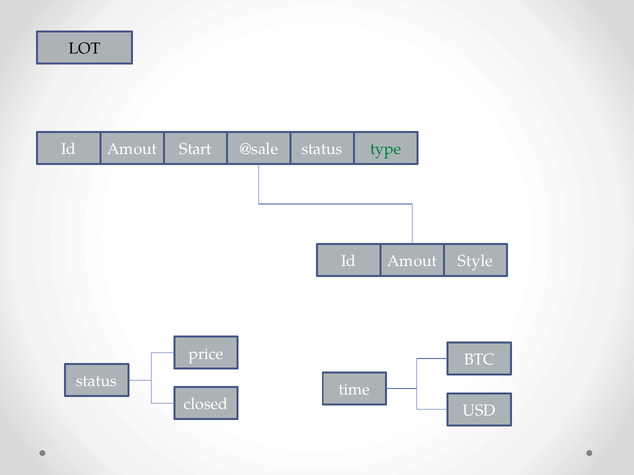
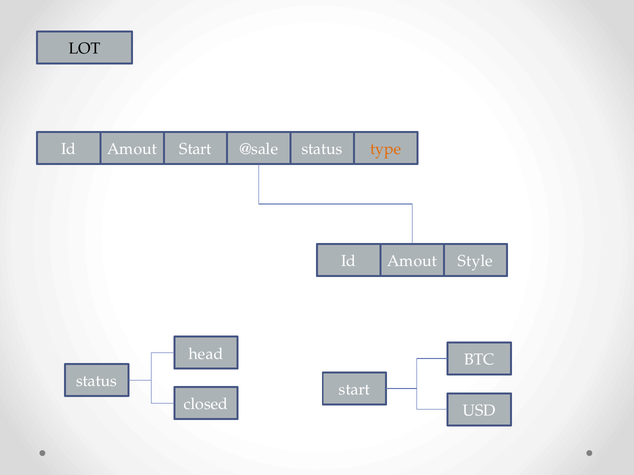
type colour: green -> orange
price: price -> head
time at (354, 390): time -> start
